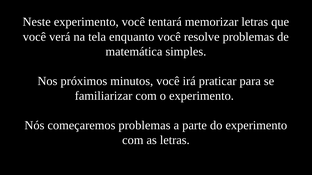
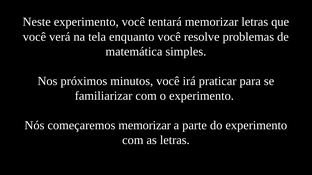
começaremos problemas: problemas -> memorizar
